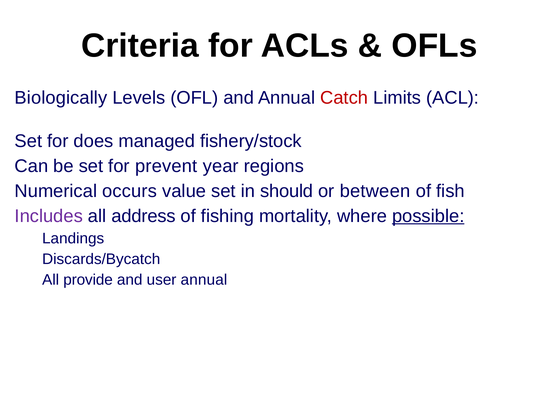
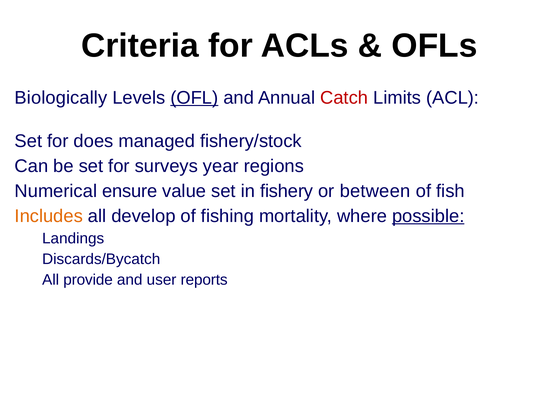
OFL underline: none -> present
prevent: prevent -> surveys
occurs: occurs -> ensure
should: should -> fishery
Includes colour: purple -> orange
address: address -> develop
user annual: annual -> reports
